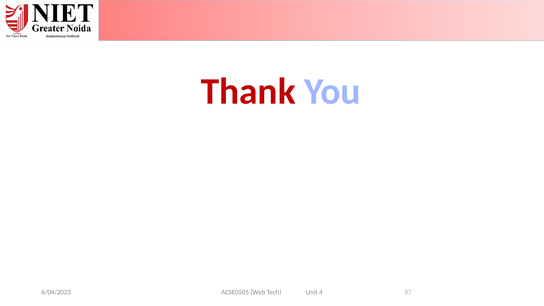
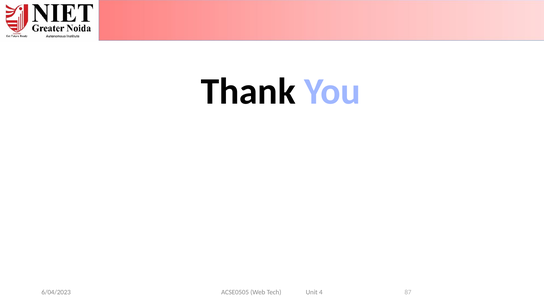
Thank colour: red -> black
